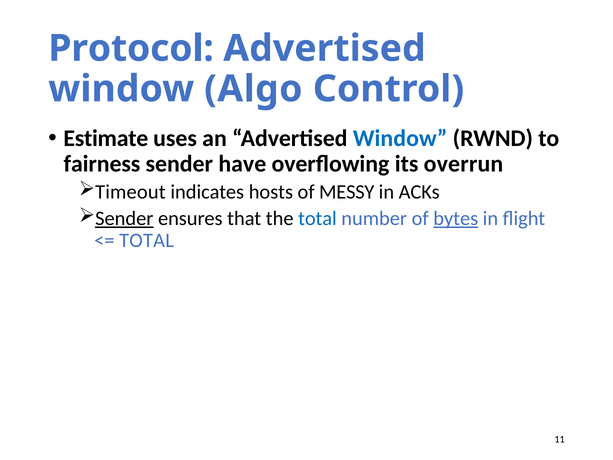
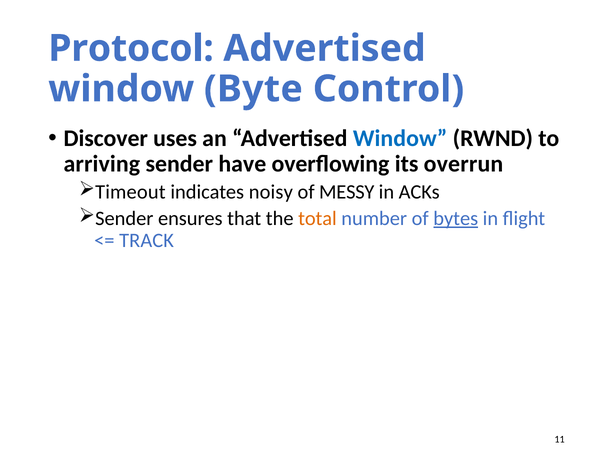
Algo: Algo -> Byte
Estimate: Estimate -> Discover
fairness: fairness -> arriving
hosts: hosts -> noisy
Sender at (124, 218) underline: present -> none
total at (317, 218) colour: blue -> orange
TOTAL at (147, 240): TOTAL -> TRACK
